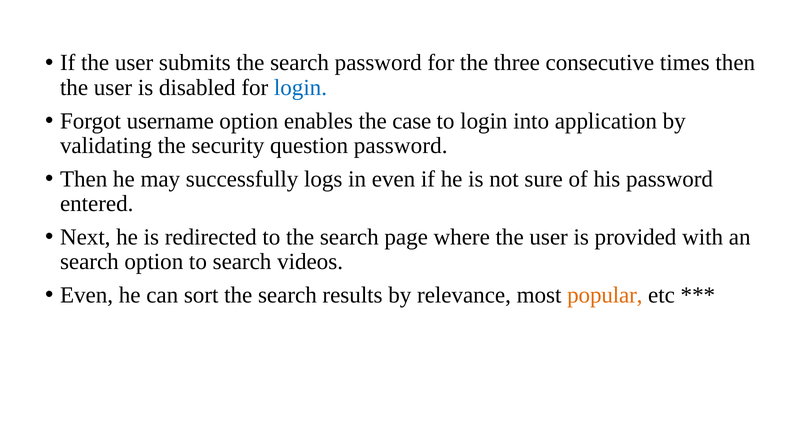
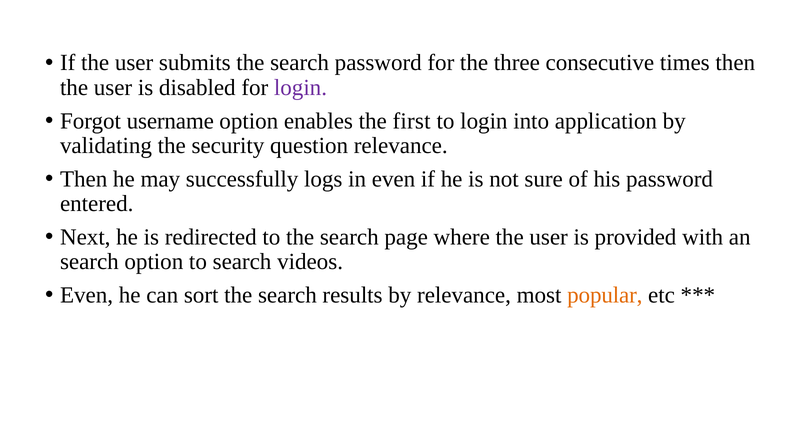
login at (301, 88) colour: blue -> purple
case: case -> first
question password: password -> relevance
